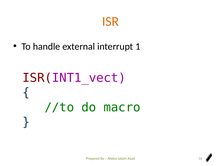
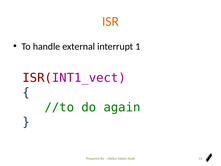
macro: macro -> again
